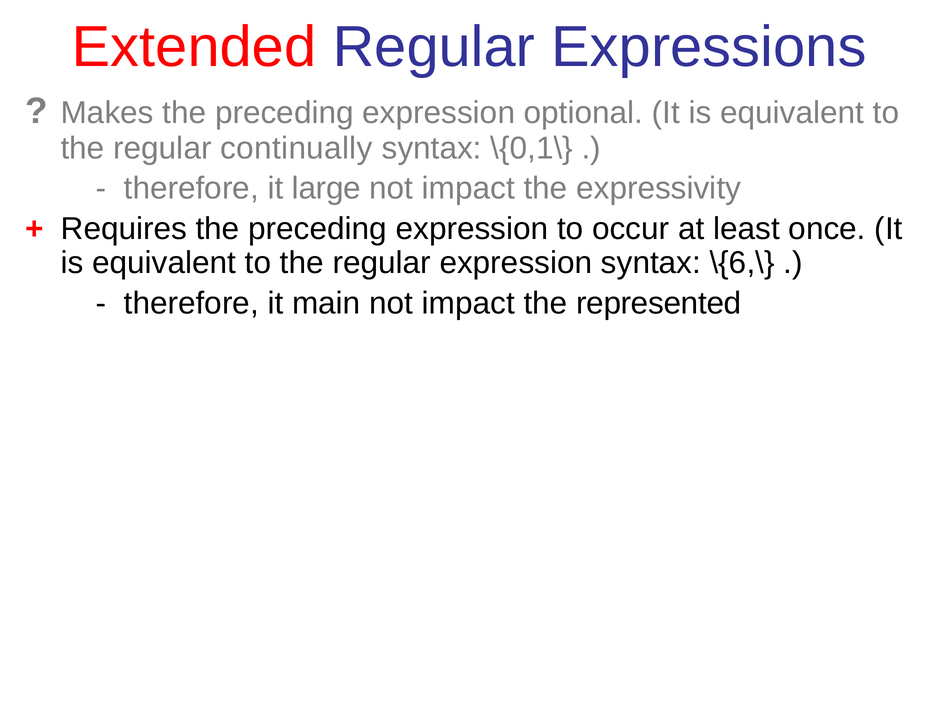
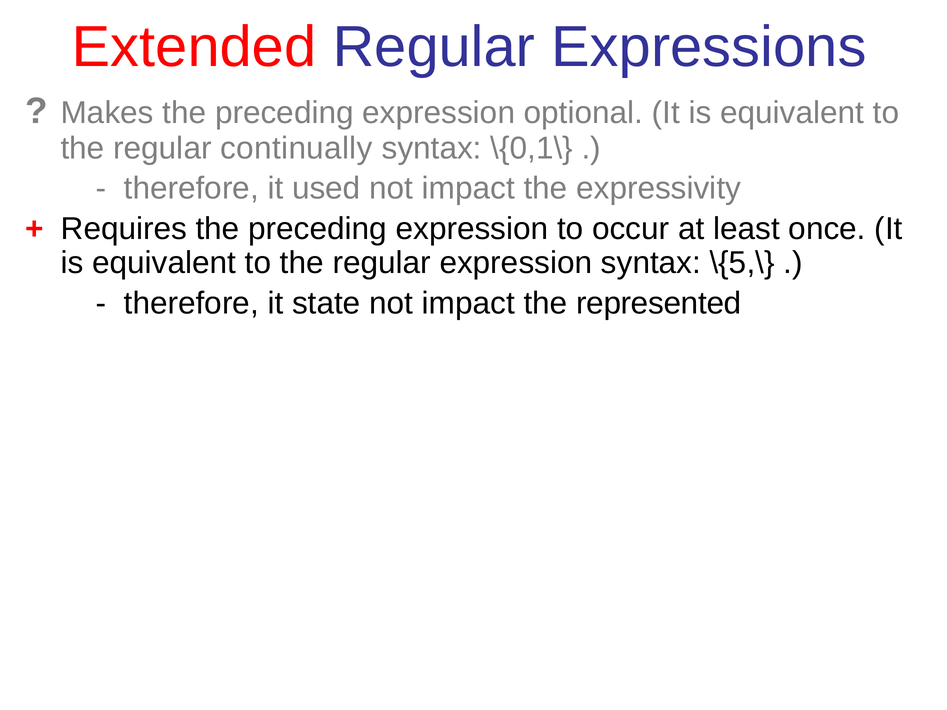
large: large -> used
\{6,\: \{6,\ -> \{5,\
main: main -> state
